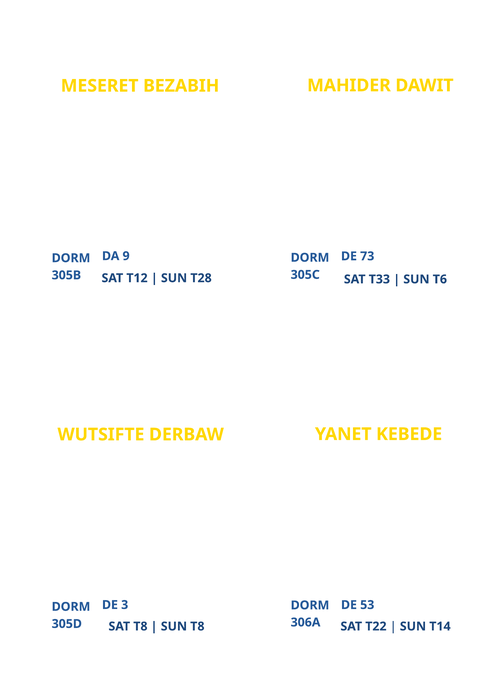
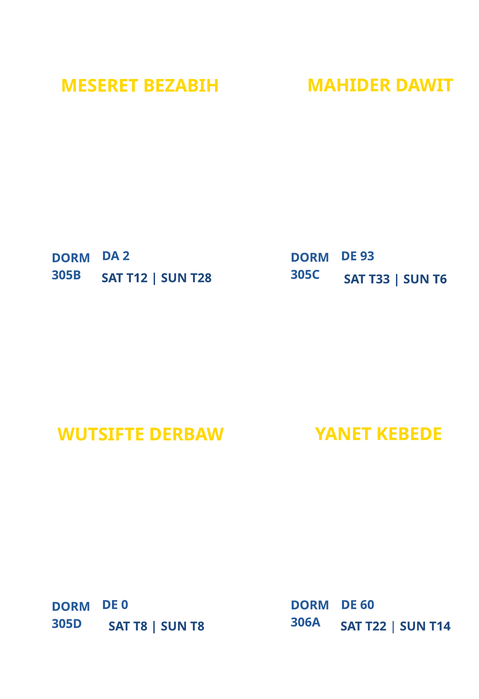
9: 9 -> 2
73: 73 -> 93
3: 3 -> 0
53: 53 -> 60
